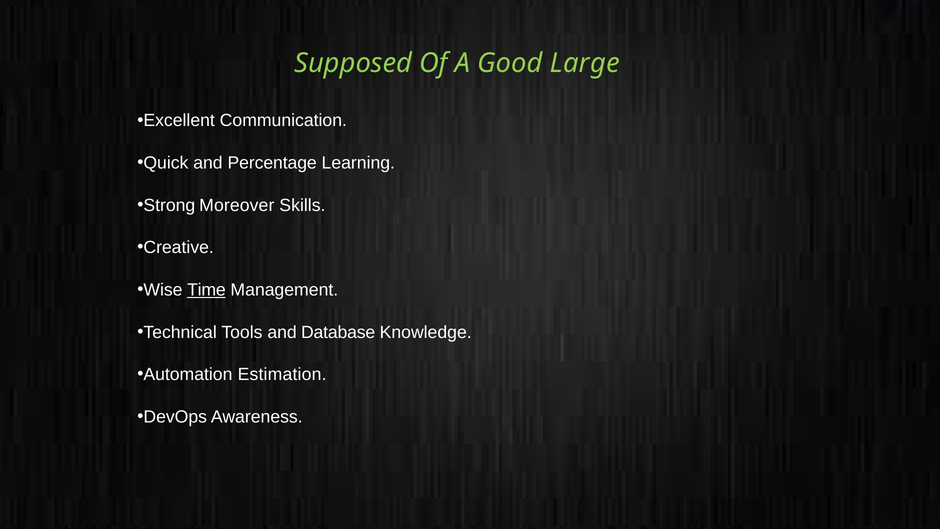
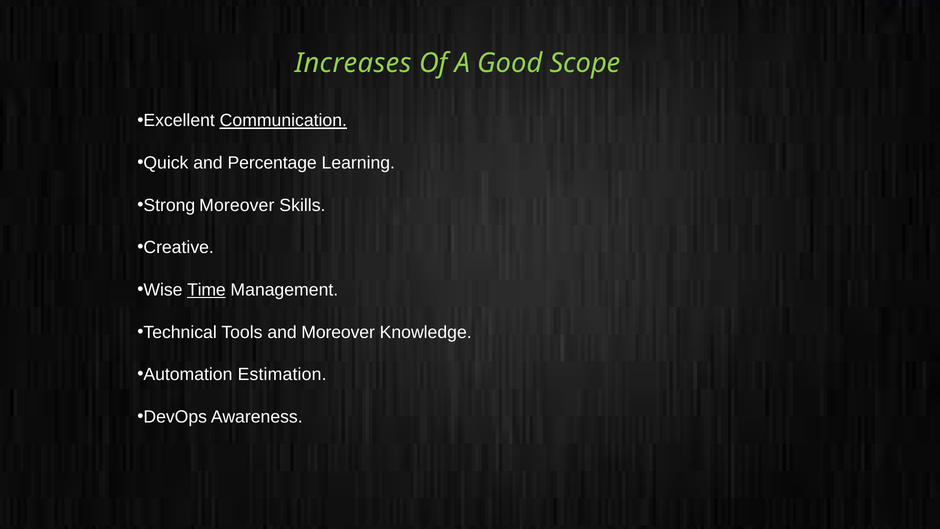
Supposed: Supposed -> Increases
Large: Large -> Scope
Communication underline: none -> present
and Database: Database -> Moreover
